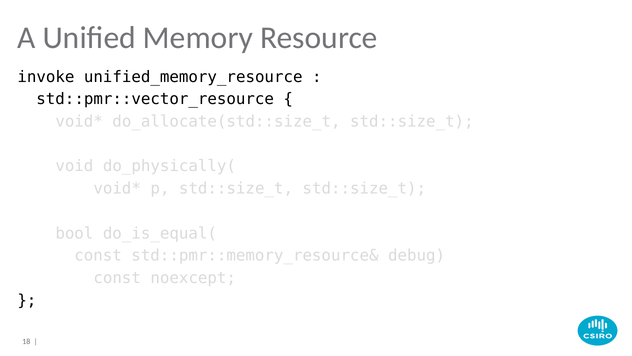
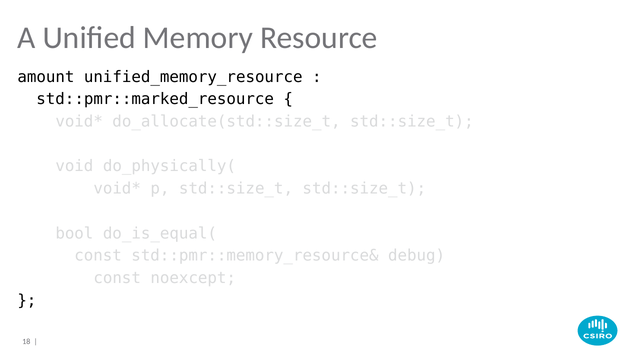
invoke: invoke -> amount
std::pmr::vector_resource: std::pmr::vector_resource -> std::pmr::marked_resource
